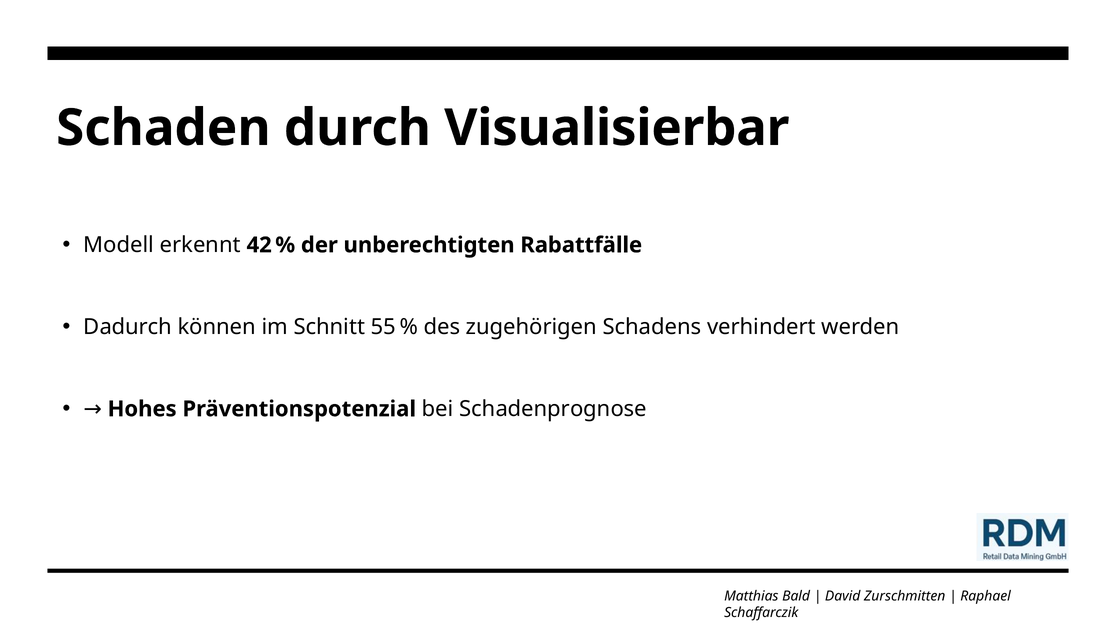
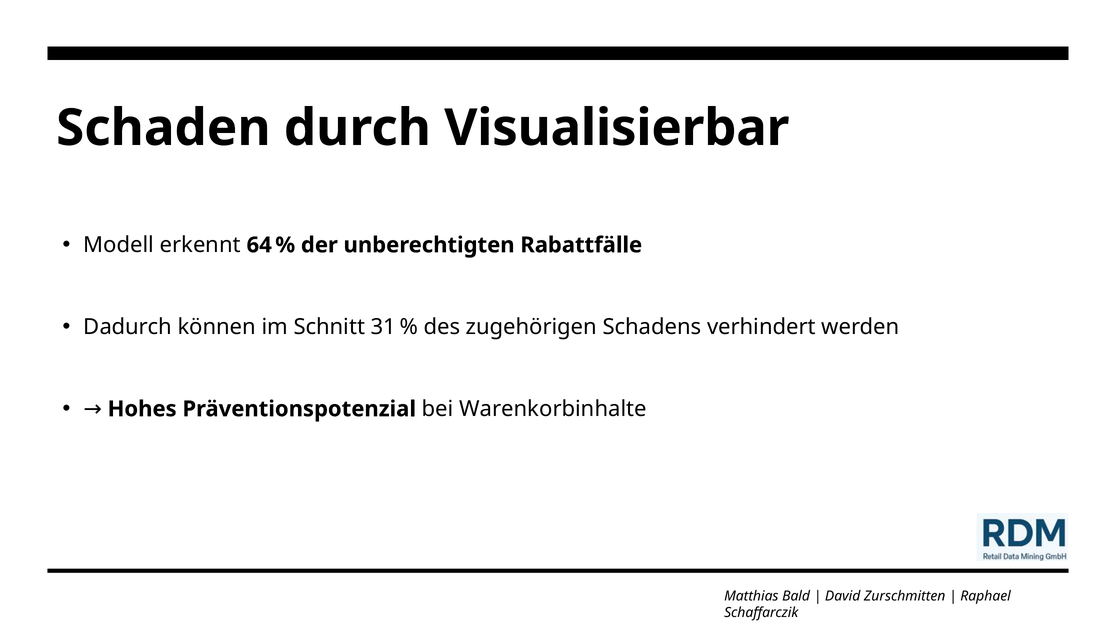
42: 42 -> 64
55: 55 -> 31
Schadenprognose: Schadenprognose -> Warenkorbinhalte
